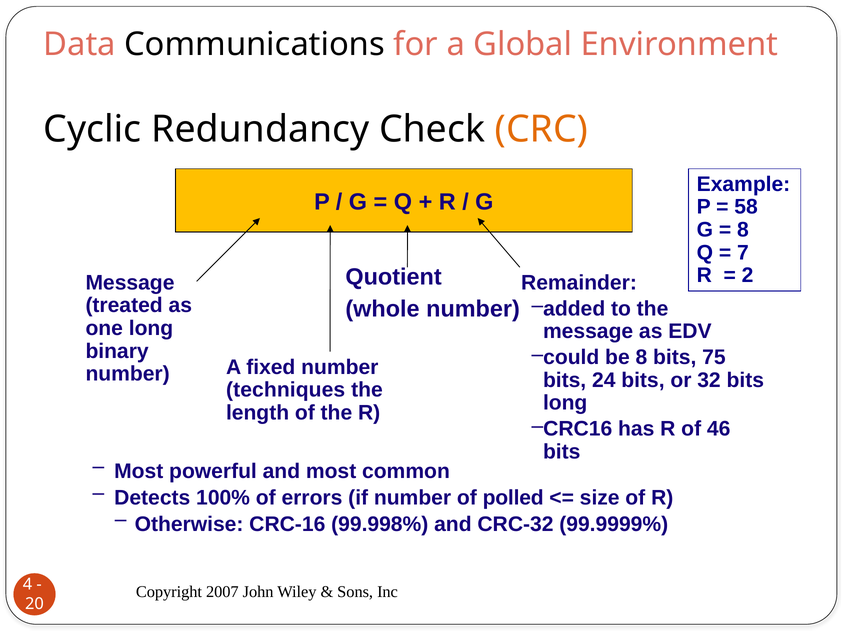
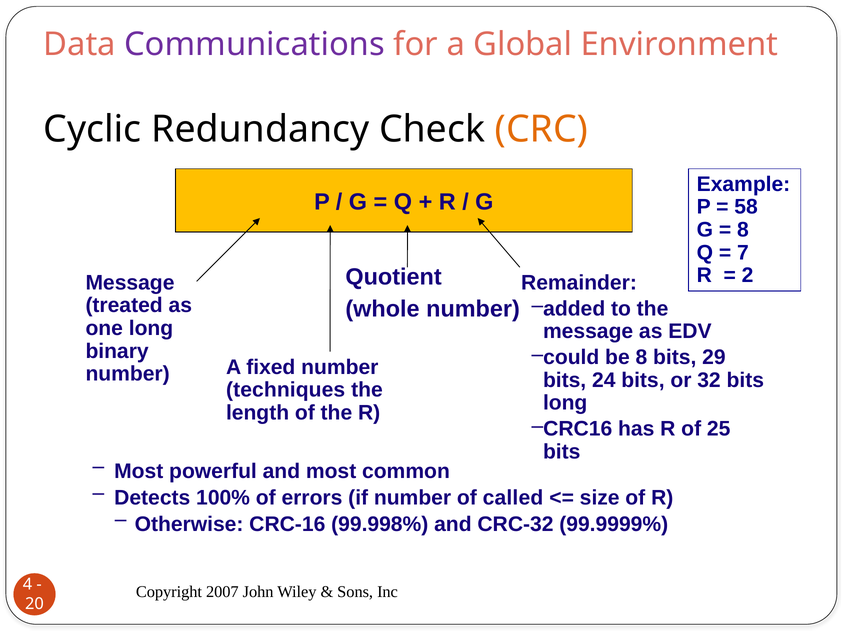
Communications colour: black -> purple
75: 75 -> 29
46: 46 -> 25
polled: polled -> called
